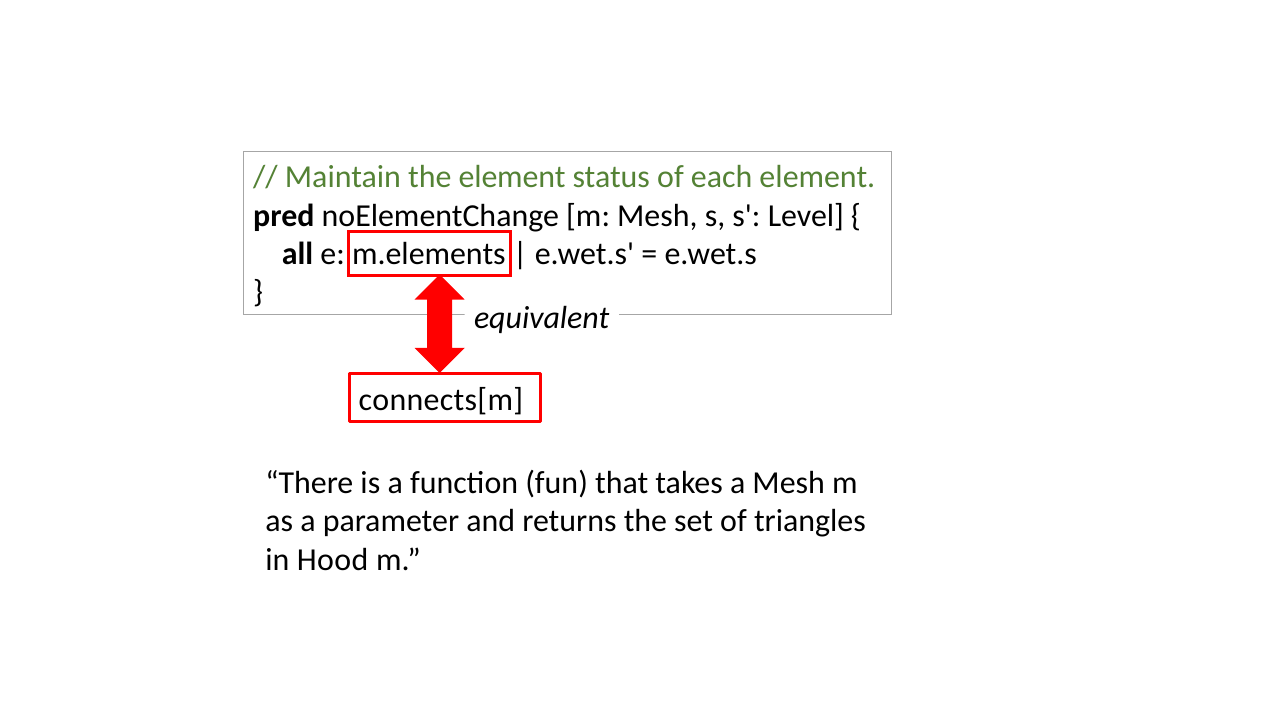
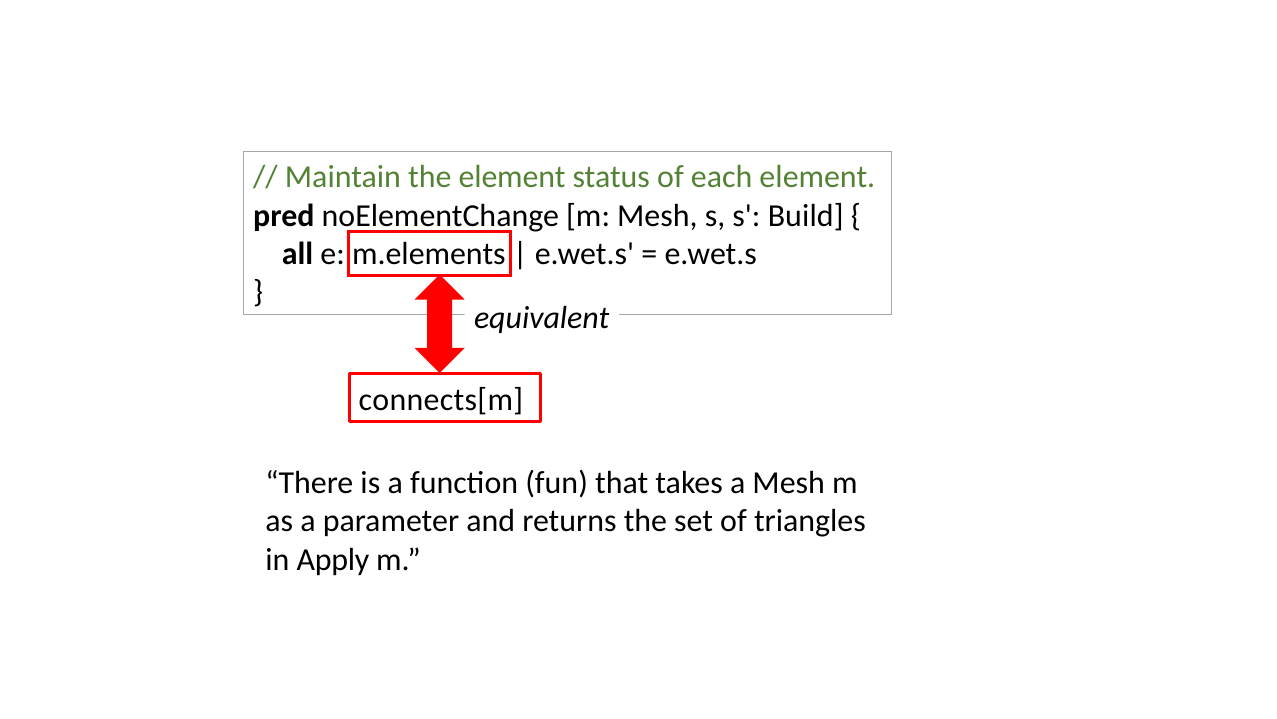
Level: Level -> Build
Hood: Hood -> Apply
